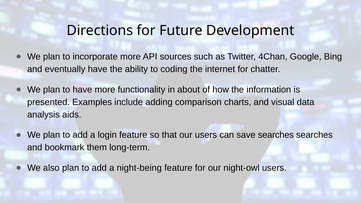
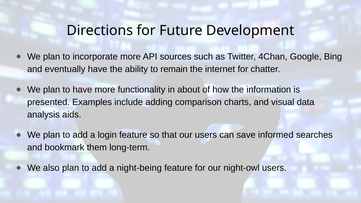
coding: coding -> remain
save searches: searches -> informed
